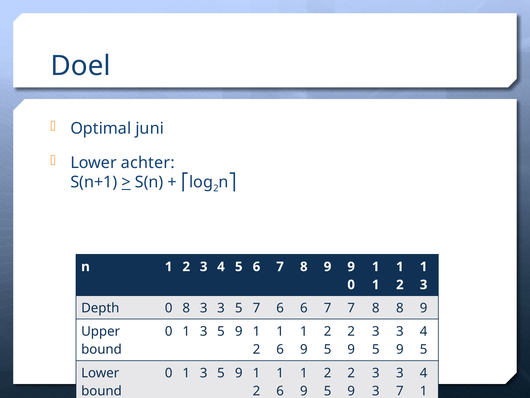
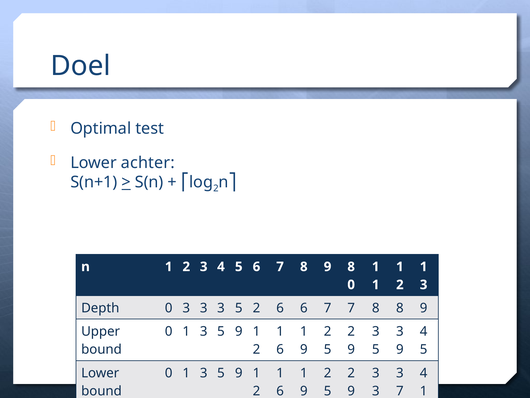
juni: juni -> test
9 9: 9 -> 8
0 8: 8 -> 3
3 5 7: 7 -> 2
